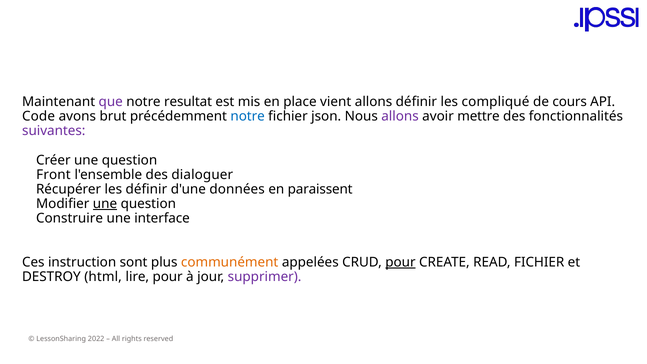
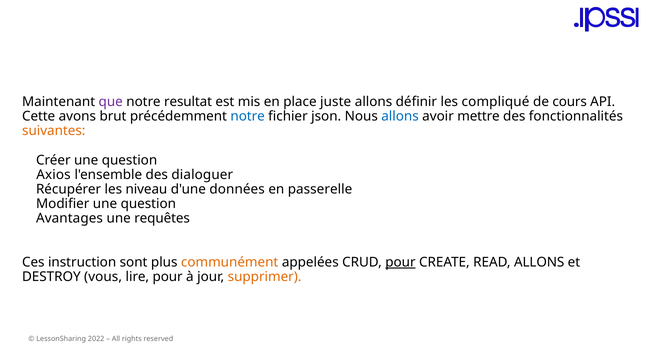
vient: vient -> juste
Code: Code -> Cette
allons at (400, 116) colour: purple -> blue
suivantes colour: purple -> orange
Front: Front -> Axios
les définir: définir -> niveau
paraissent: paraissent -> passerelle
une at (105, 204) underline: present -> none
Construire: Construire -> Avantages
interface: interface -> requêtes
READ FICHIER: FICHIER -> ALLONS
html: html -> vous
supprimer colour: purple -> orange
